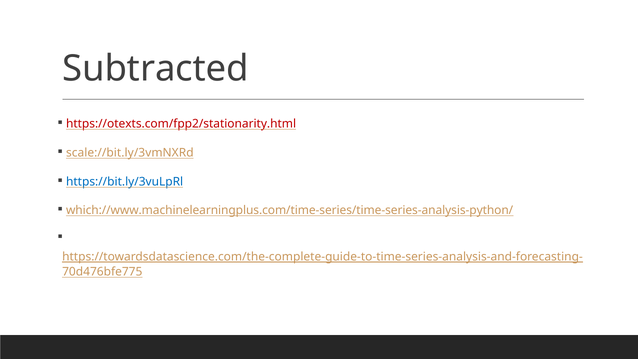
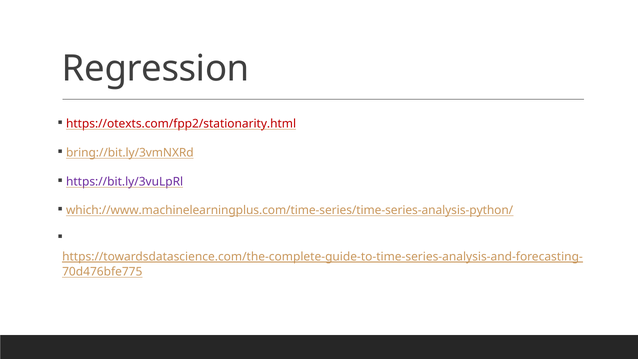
Subtracted: Subtracted -> Regression
scale://bit.ly/3vmNXRd: scale://bit.ly/3vmNXRd -> bring://bit.ly/3vmNXRd
https://bit.ly/3vuLpRl colour: blue -> purple
